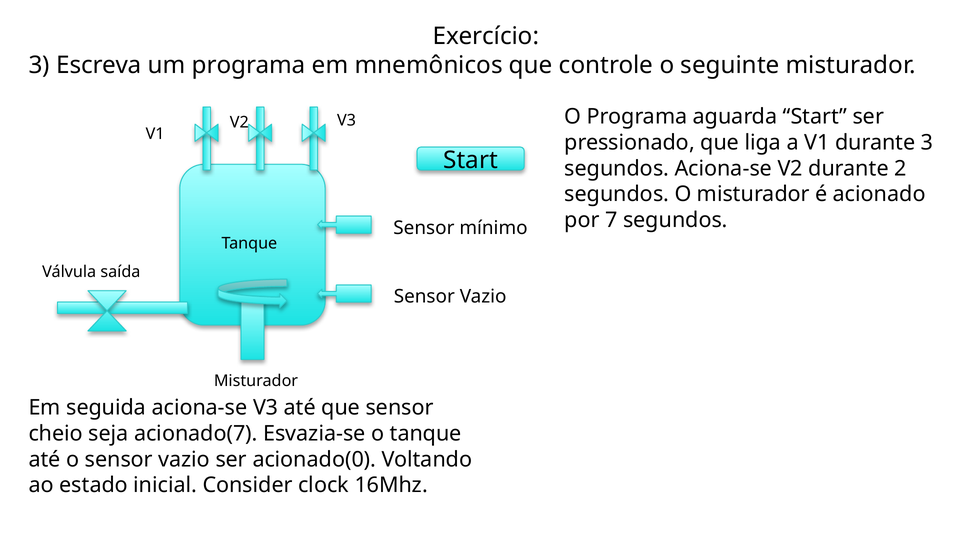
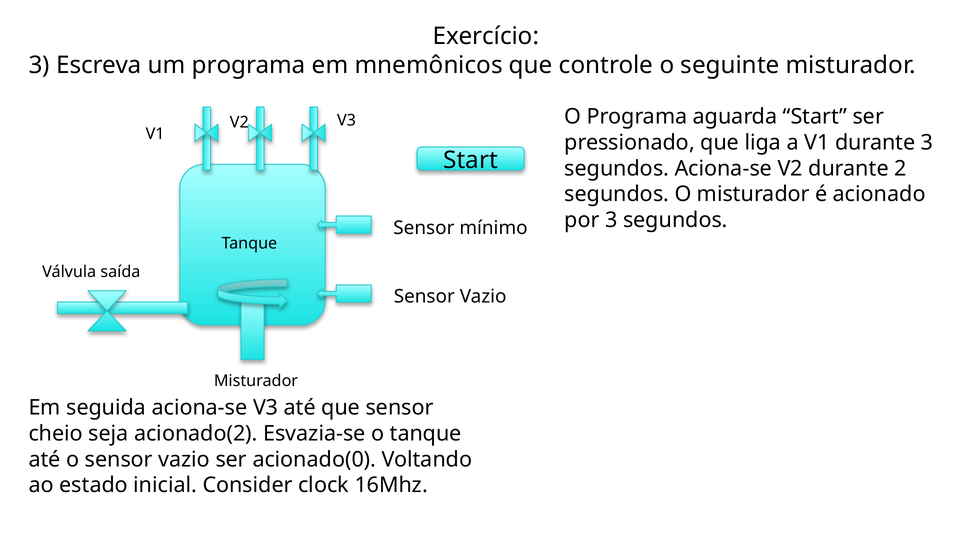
por 7: 7 -> 3
acionado(7: acionado(7 -> acionado(2
